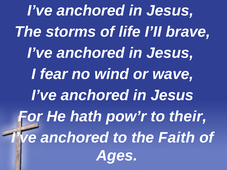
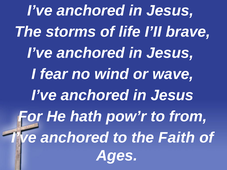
their: their -> from
